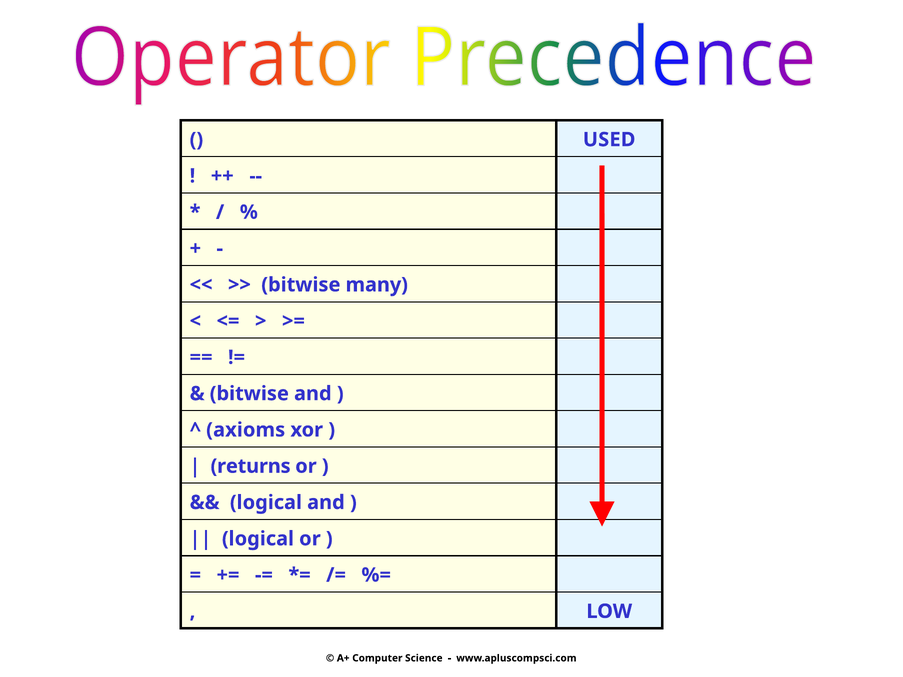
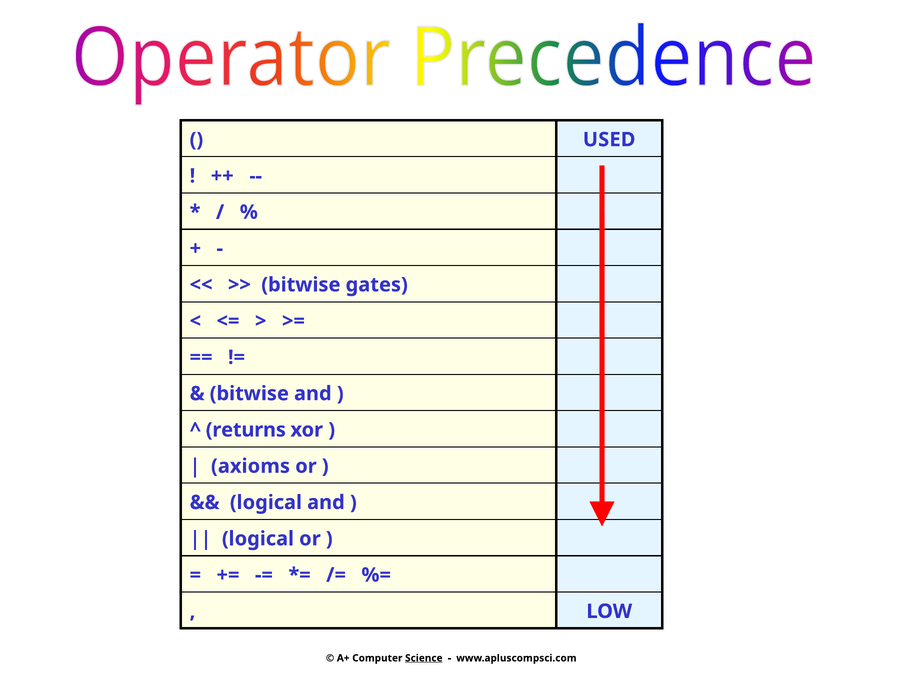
many: many -> gates
axioms: axioms -> returns
returns: returns -> axioms
Science underline: none -> present
